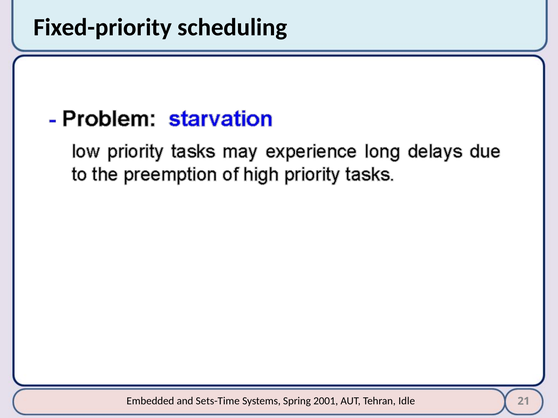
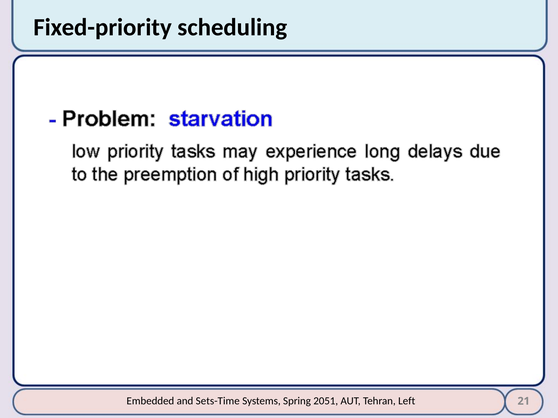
2001: 2001 -> 2051
Idle: Idle -> Left
